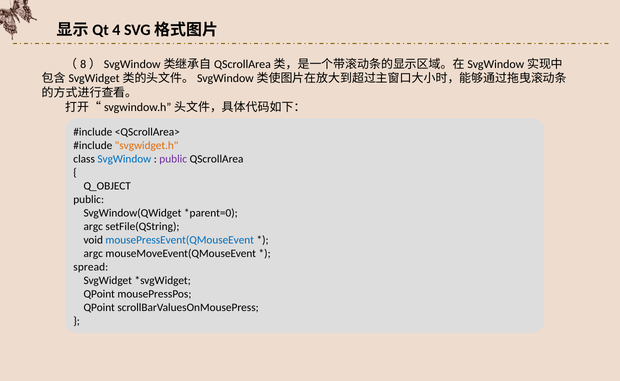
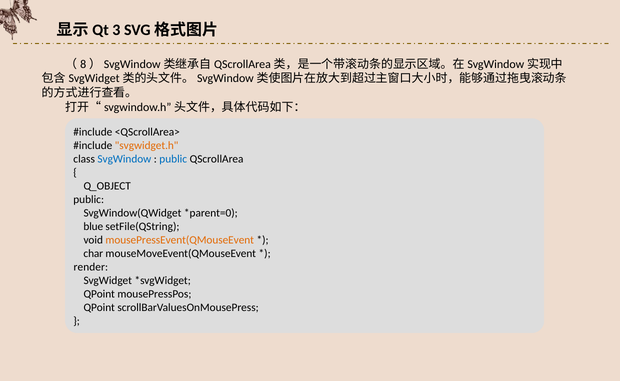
4: 4 -> 3
public at (173, 159) colour: purple -> blue
argc at (93, 227): argc -> blue
mousePressEvent(QMouseEvent colour: blue -> orange
argc at (93, 254): argc -> char
spread: spread -> render
